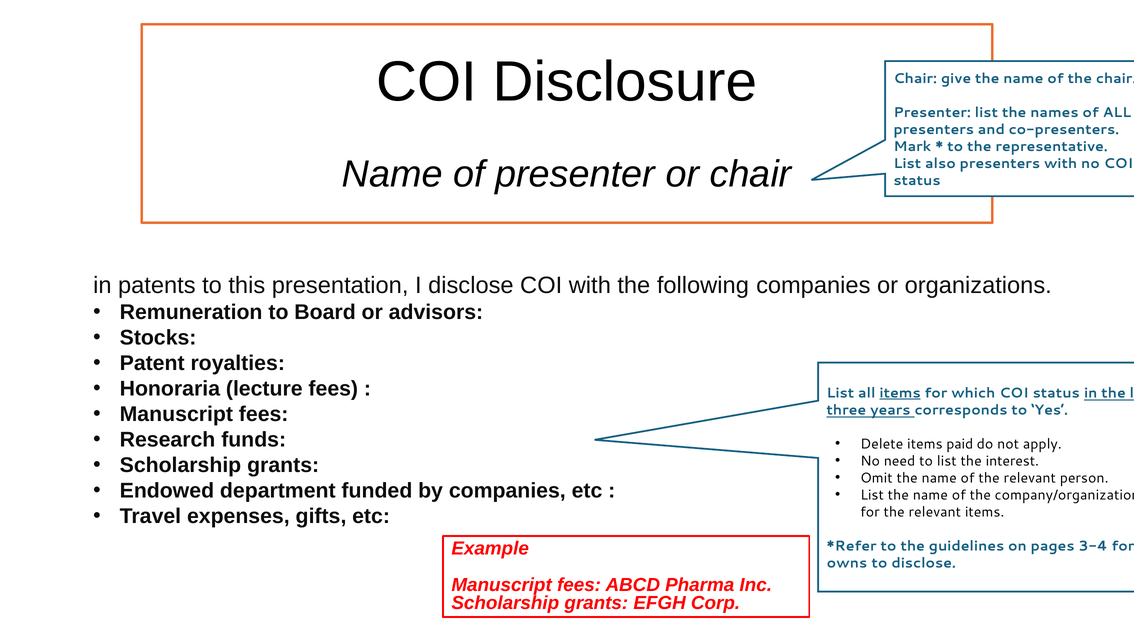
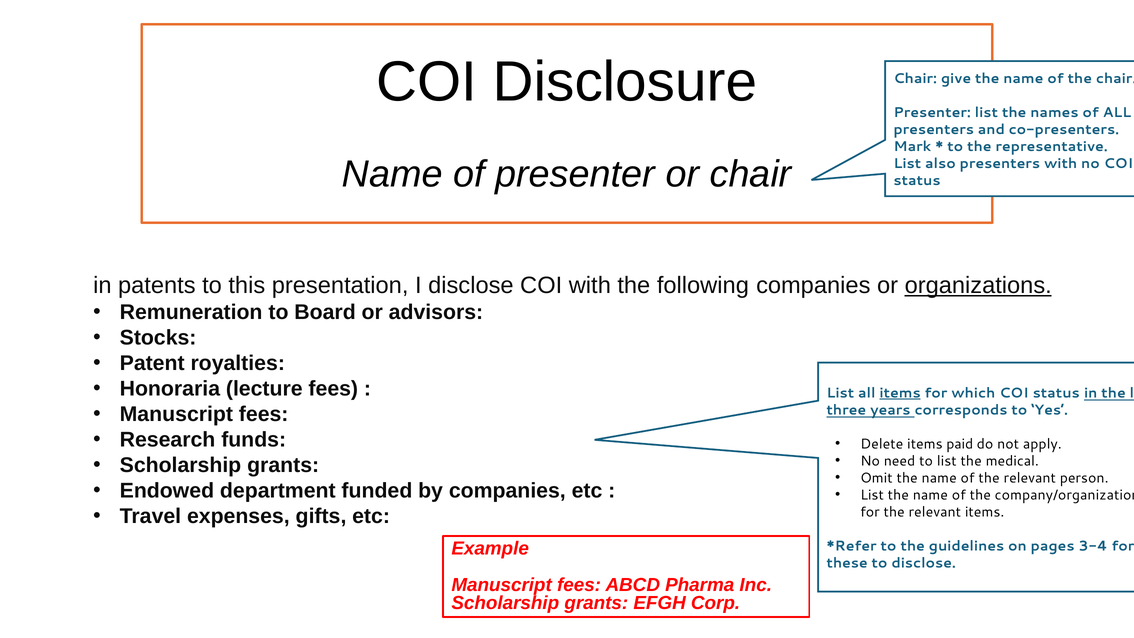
organizations underline: none -> present
interest: interest -> medical
owns: owns -> these
